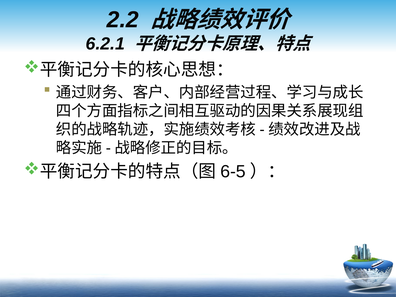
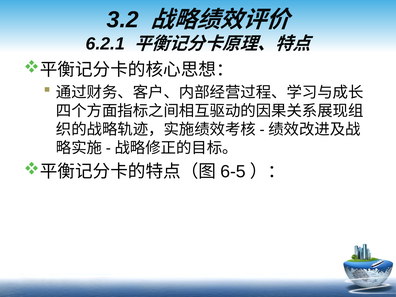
2.2: 2.2 -> 3.2
